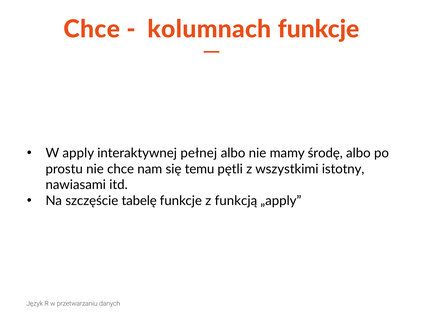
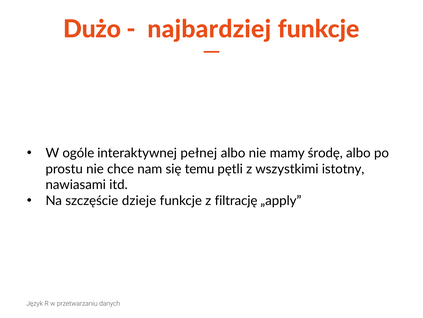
Chce at (92, 29): Chce -> Dużo
kolumnach: kolumnach -> najbardziej
apply: apply -> ogóle
tabelę: tabelę -> dzieje
funkcją: funkcją -> filtrację
